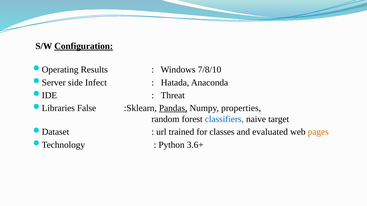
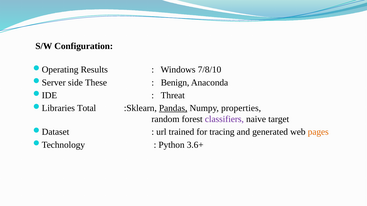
Configuration underline: present -> none
Infect: Infect -> These
Hatada: Hatada -> Benign
False: False -> Total
classifiers colour: blue -> purple
classes: classes -> tracing
evaluated: evaluated -> generated
